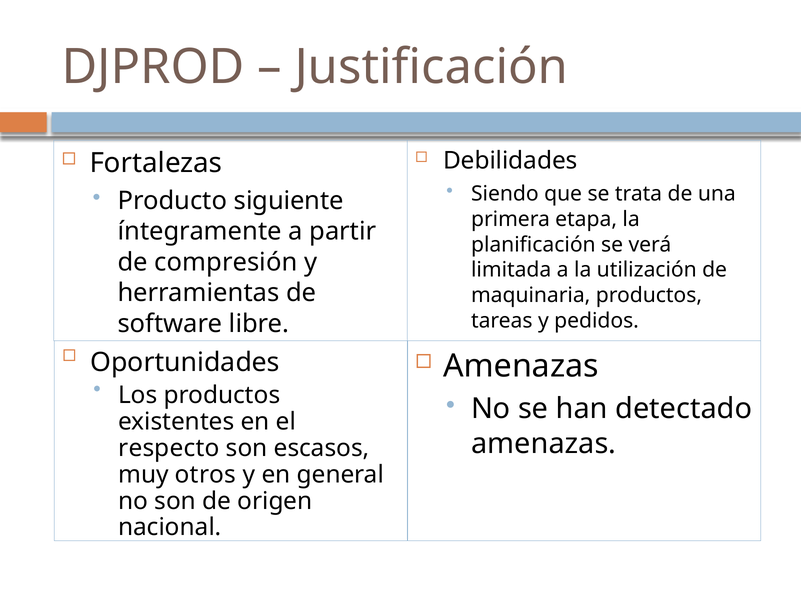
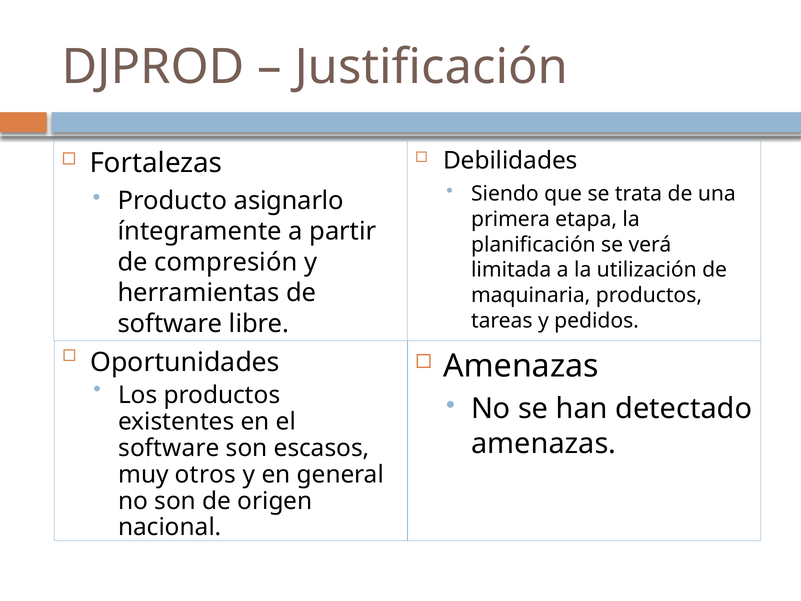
siguiente: siguiente -> asignarlo
respecto at (169, 448): respecto -> software
